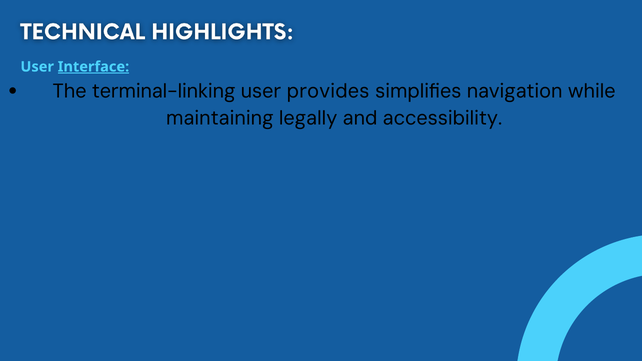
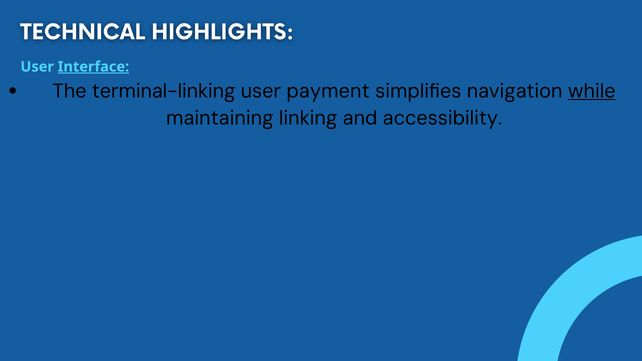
provides: provides -> payment
while underline: none -> present
legally: legally -> linking
